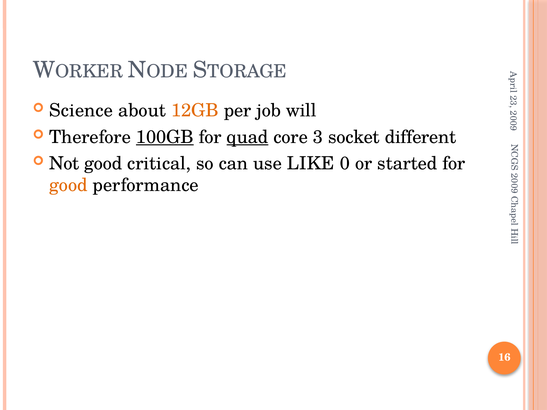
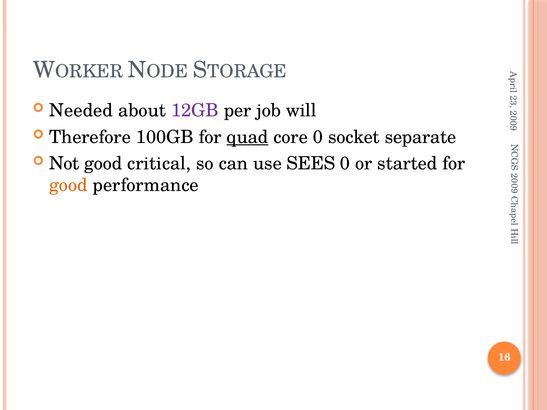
Science: Science -> Needed
12GB colour: orange -> purple
100GB underline: present -> none
core 3: 3 -> 0
different: different -> separate
LIKE: LIKE -> SEES
